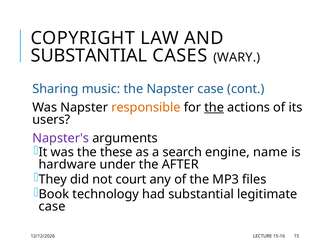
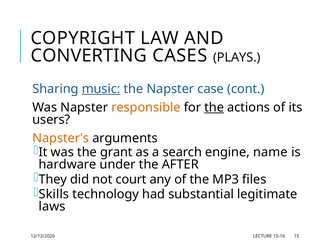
SUBSTANTIAL at (89, 56): SUBSTANTIAL -> CONVERTING
WARY: WARY -> PLAYS
music underline: none -> present
Napster's colour: purple -> orange
these: these -> grant
Book: Book -> Skills
case at (52, 207): case -> laws
